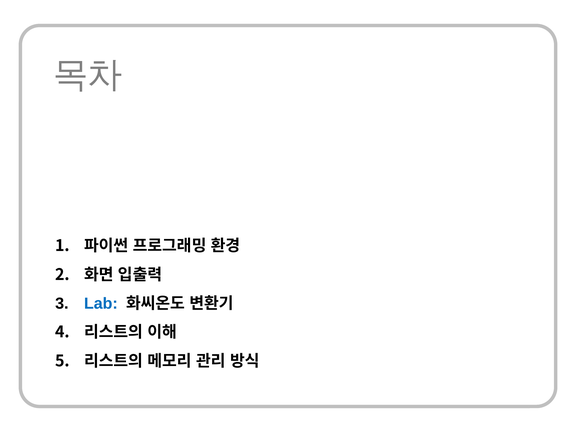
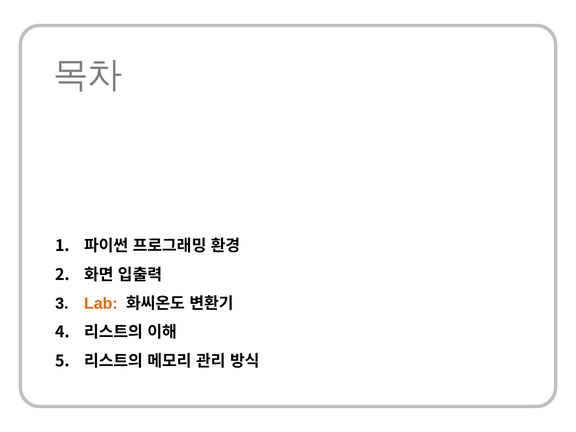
Lab colour: blue -> orange
